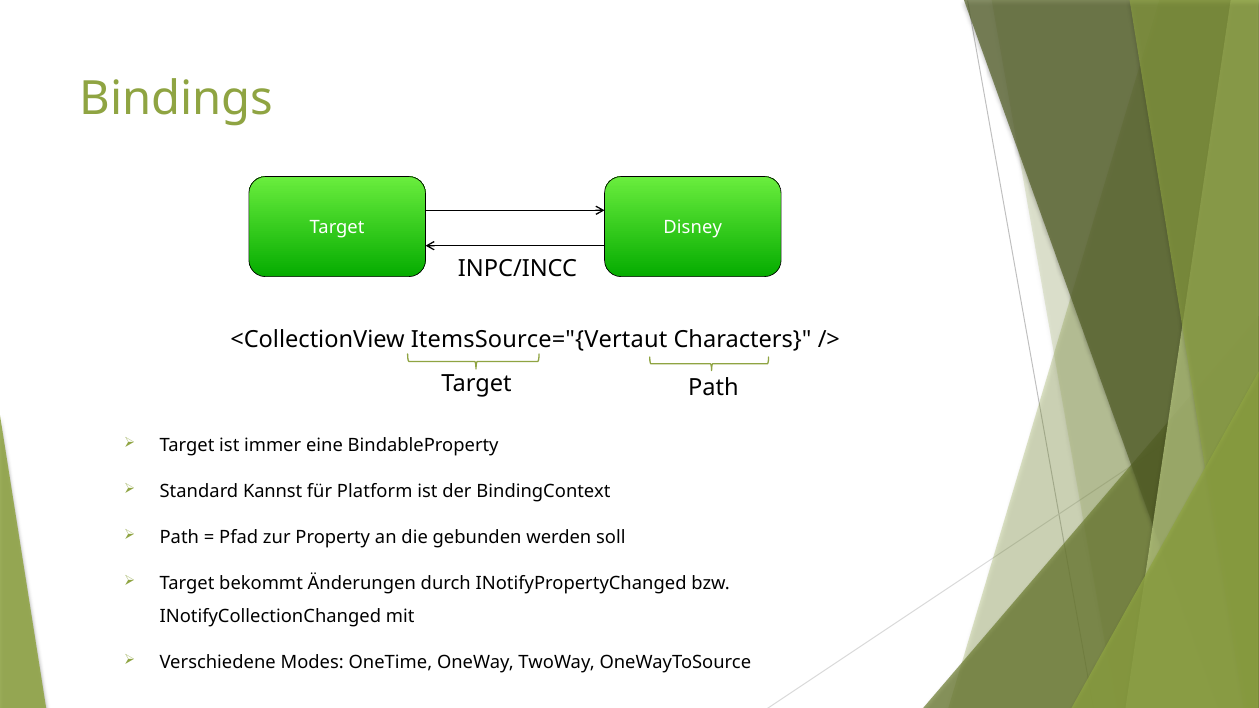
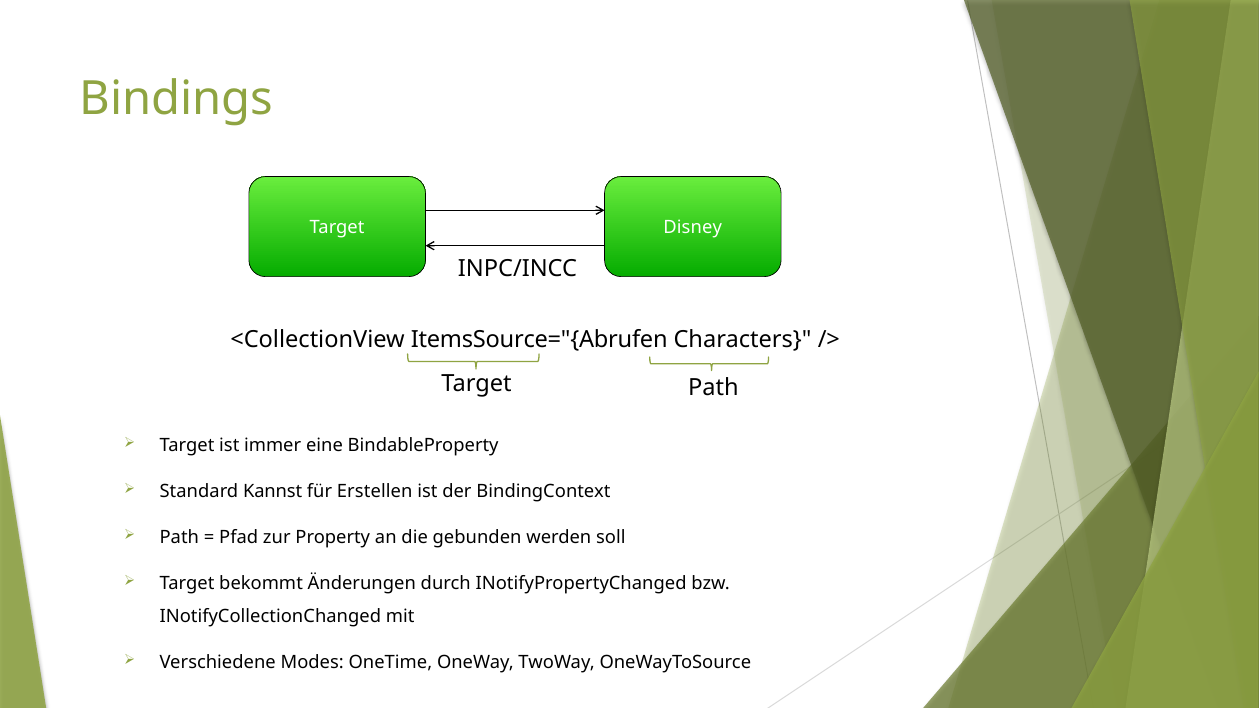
ItemsSource="{Vertaut: ItemsSource="{Vertaut -> ItemsSource="{Abrufen
Platform: Platform -> Erstellen
